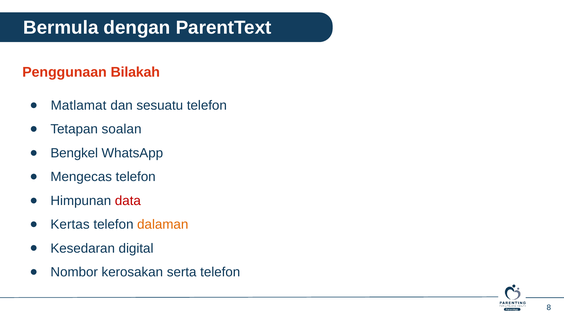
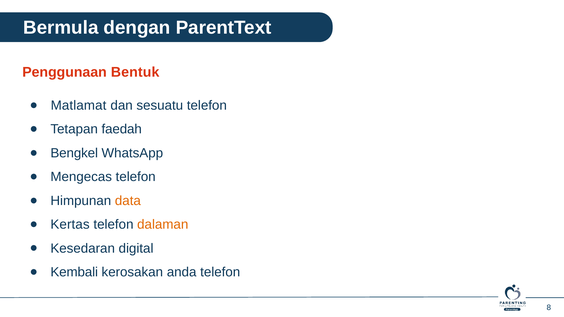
Bilakah: Bilakah -> Bentuk
soalan: soalan -> faedah
data colour: red -> orange
Nombor: Nombor -> Kembali
serta: serta -> anda
